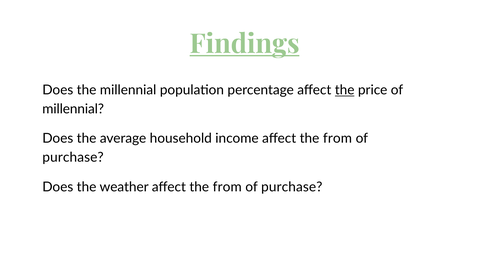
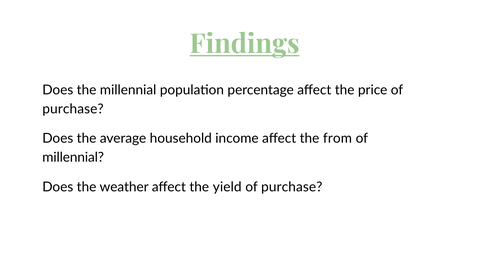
the at (345, 90) underline: present -> none
millennial at (73, 109): millennial -> purchase
purchase at (73, 157): purchase -> millennial
weather affect the from: from -> yield
